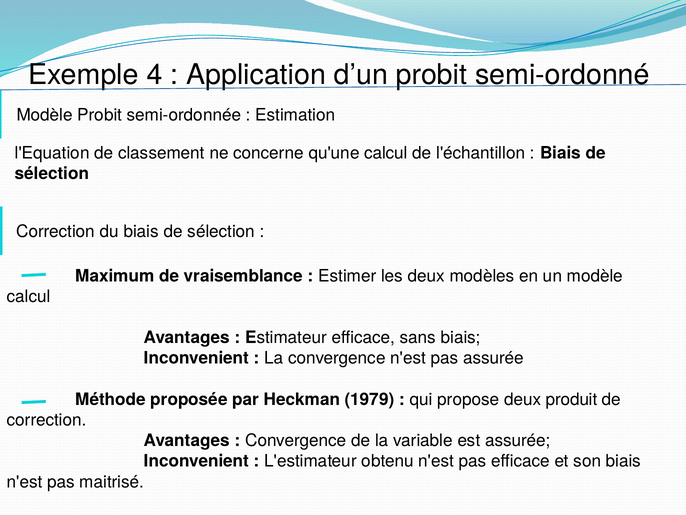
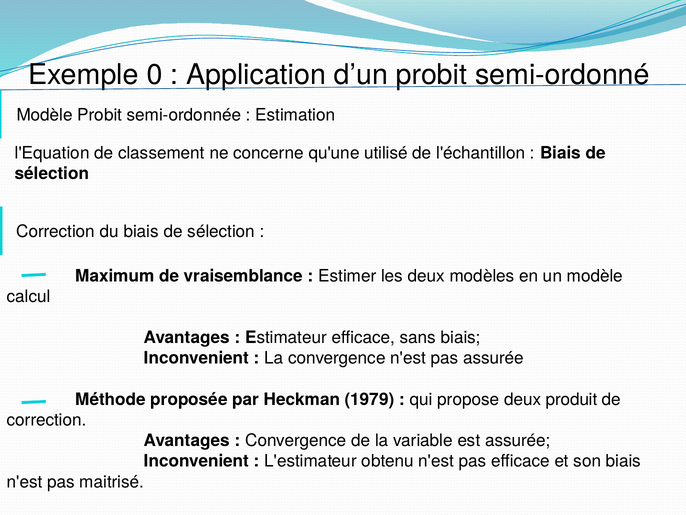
4: 4 -> 0
qu'une calcul: calcul -> utilisé
